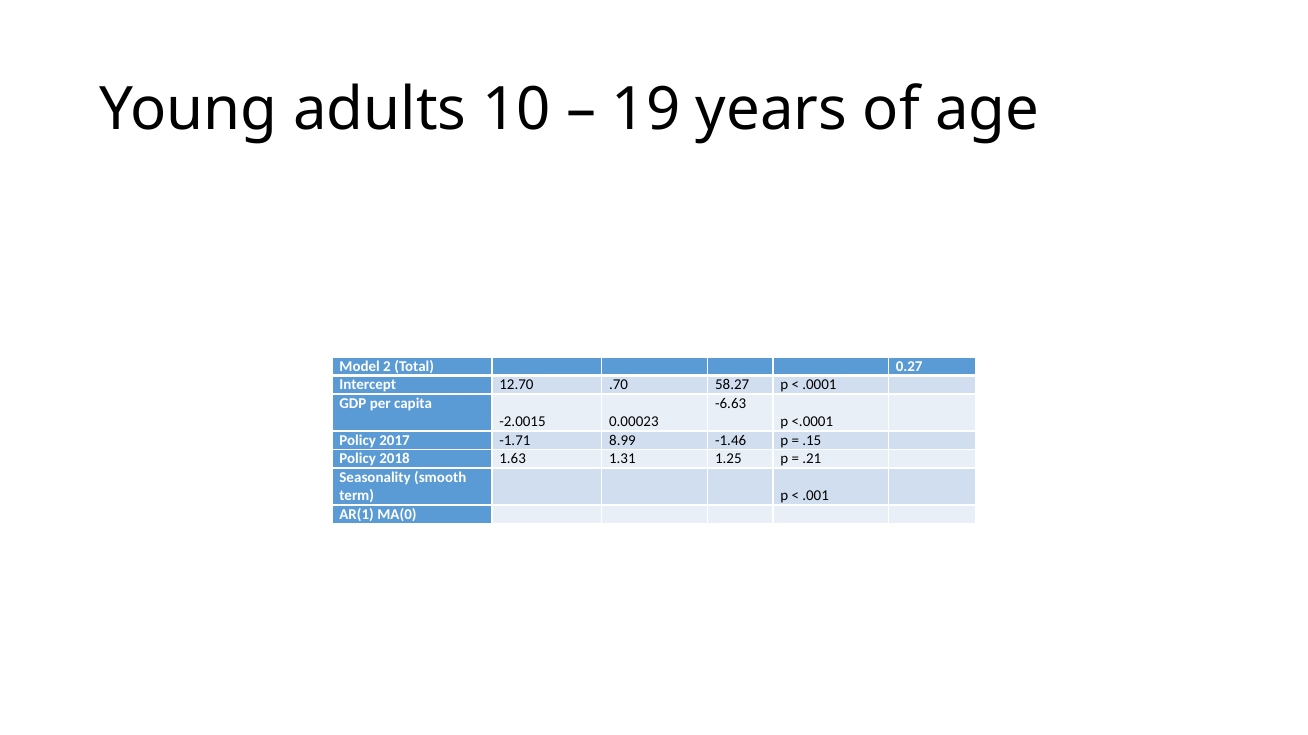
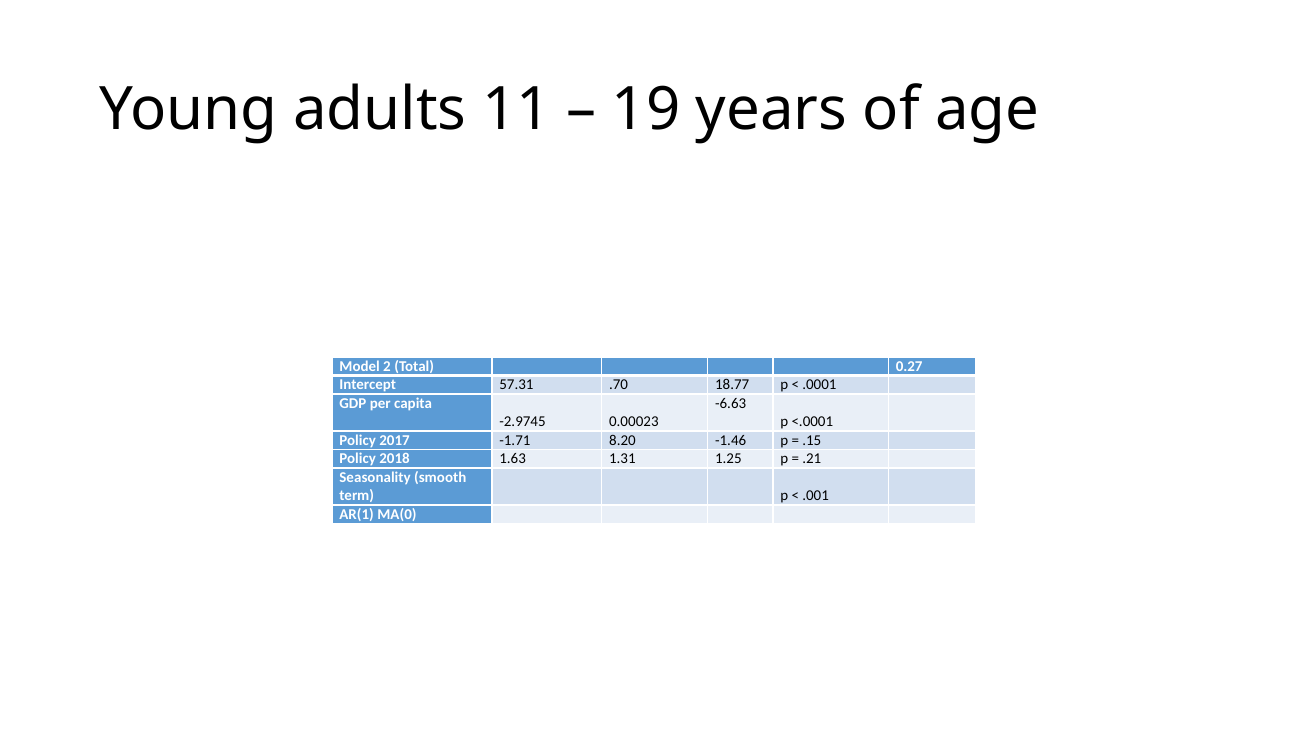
10: 10 -> 11
12.70: 12.70 -> 57.31
58.27: 58.27 -> 18.77
-2.0015: -2.0015 -> -2.9745
8.99: 8.99 -> 8.20
